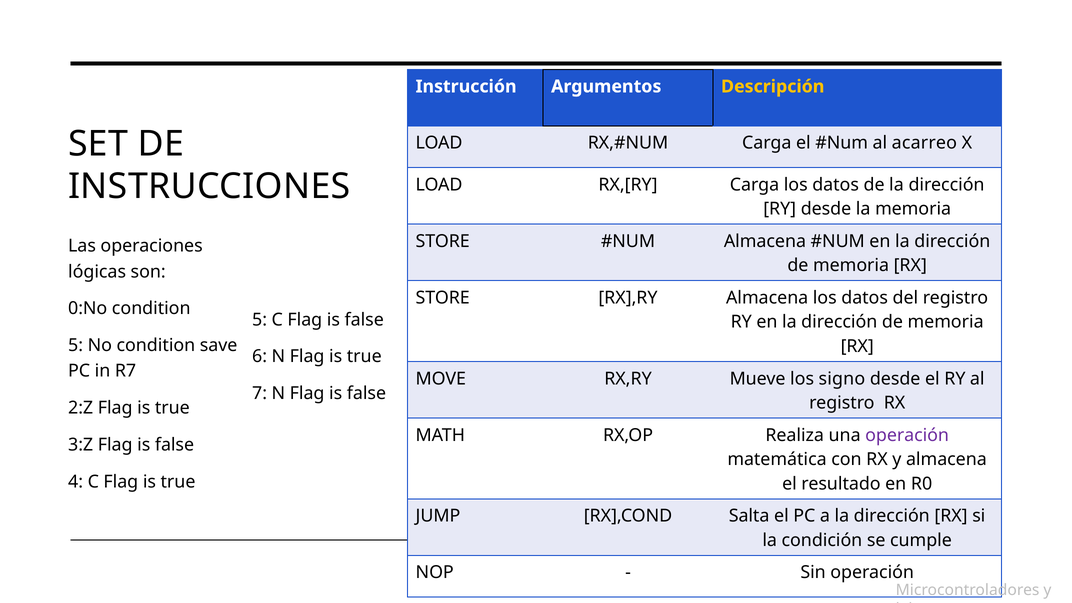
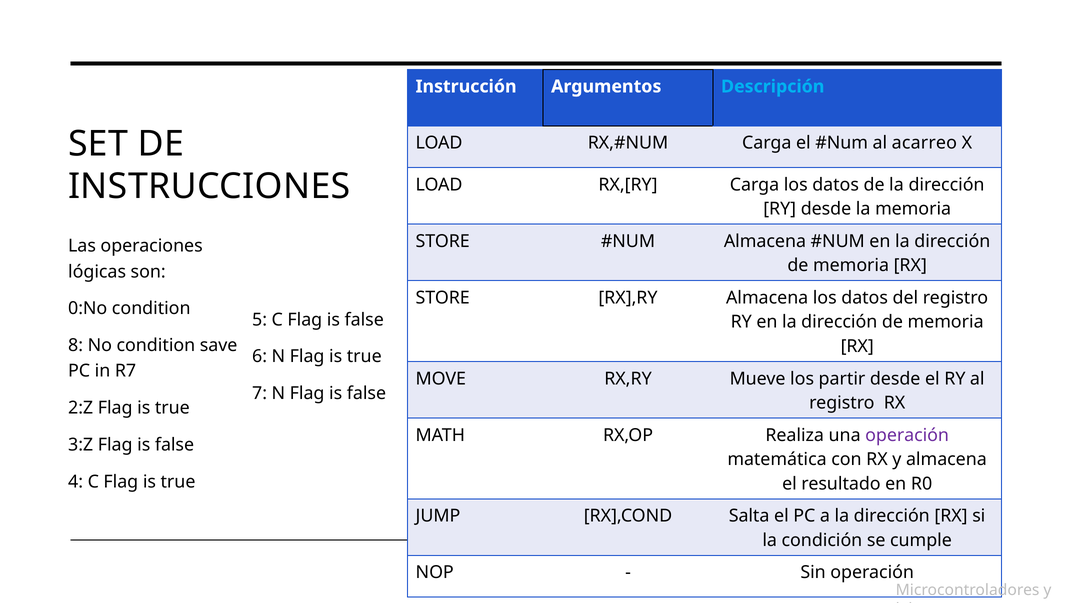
Descripción colour: yellow -> light blue
5 at (76, 345): 5 -> 8
signo: signo -> partir
